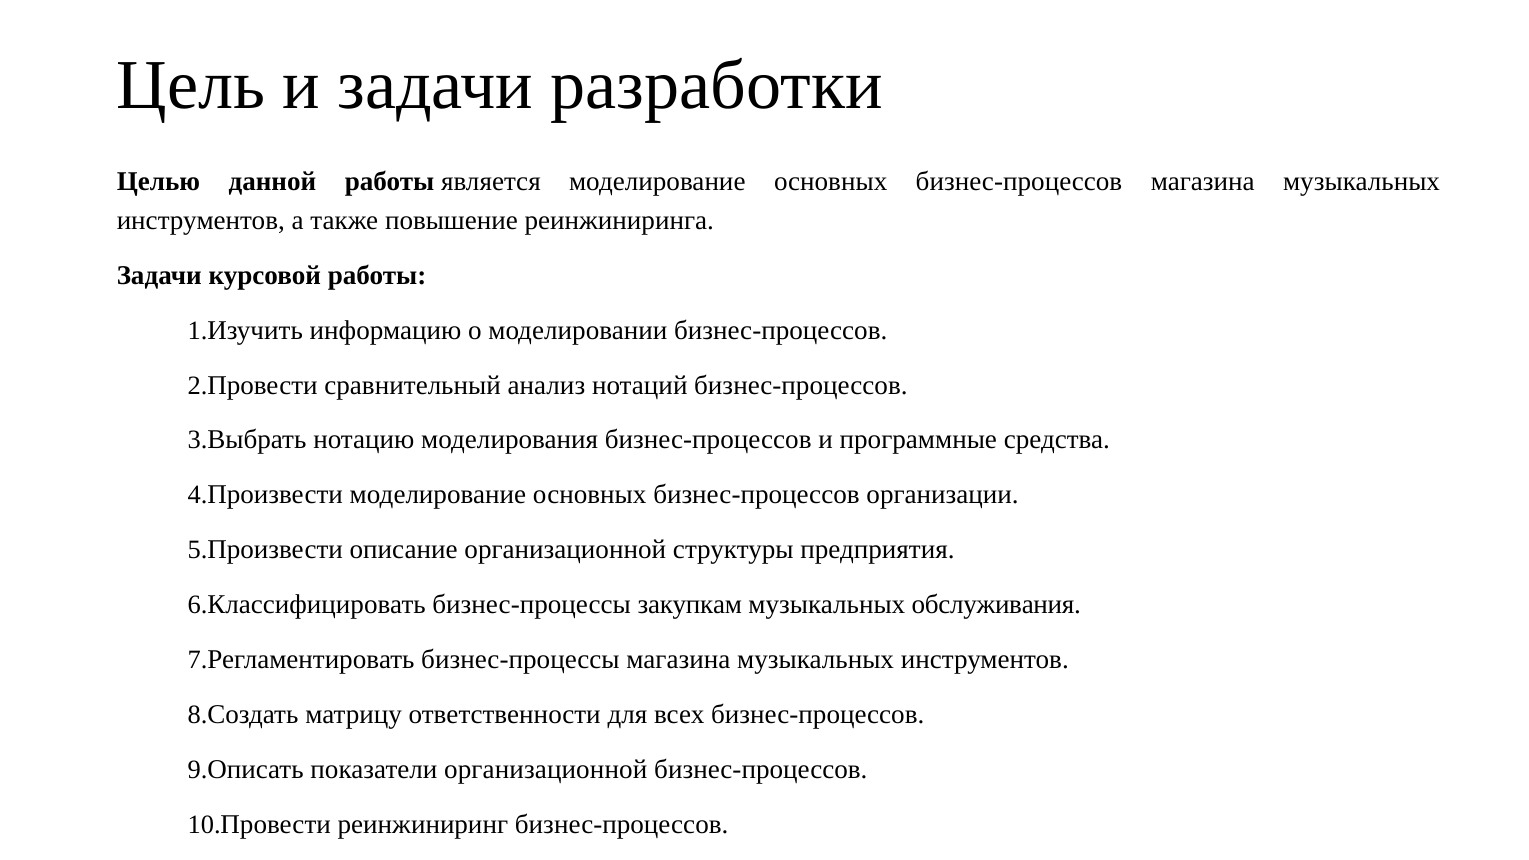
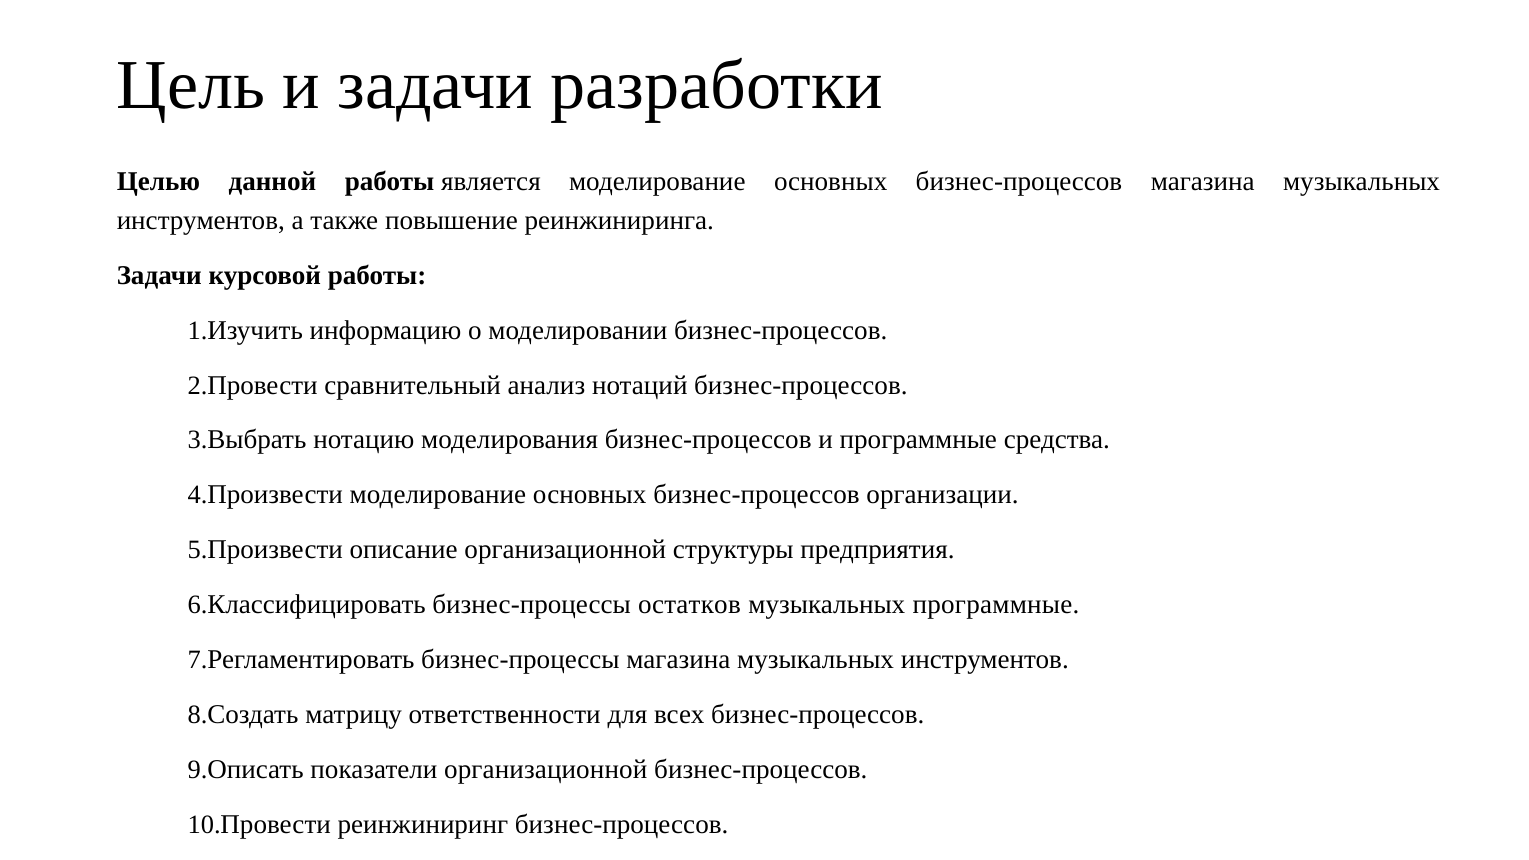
закупкам: закупкам -> остатков
музыкальных обслуживания: обслуживания -> программные
